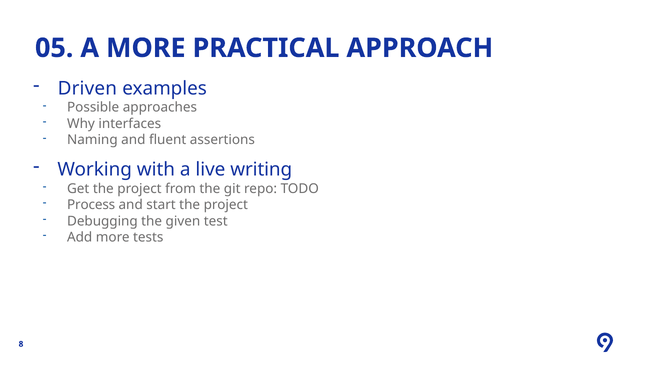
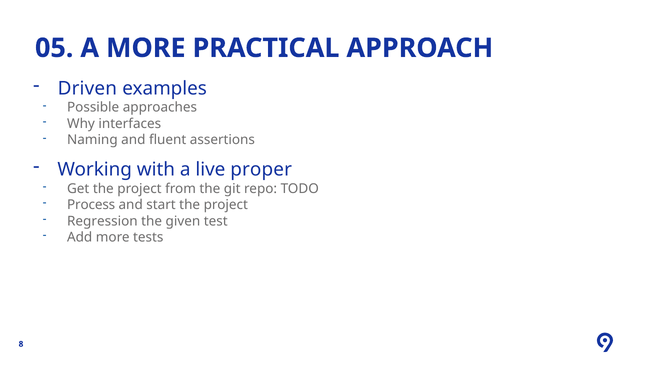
writing: writing -> proper
Debugging: Debugging -> Regression
